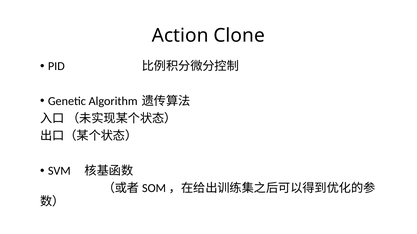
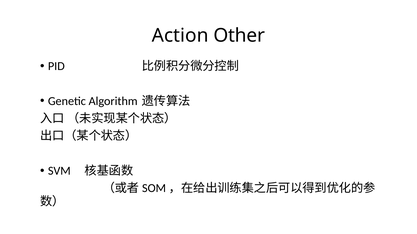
Clone: Clone -> Other
